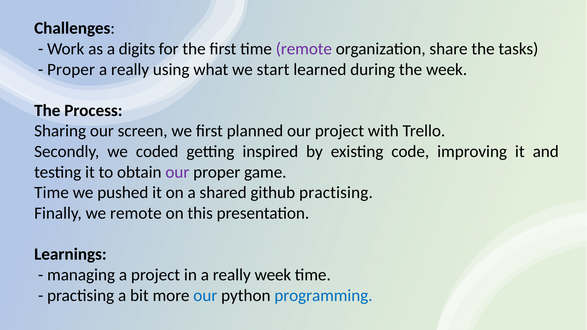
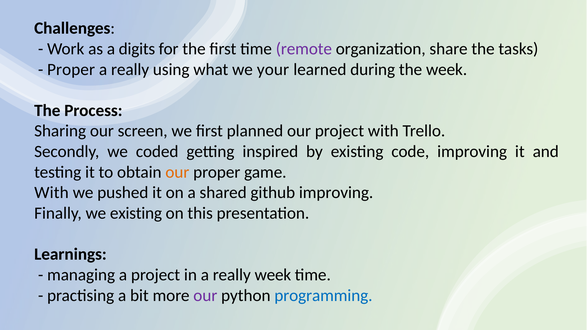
start: start -> your
our at (177, 172) colour: purple -> orange
Time at (52, 193): Time -> With
github practising: practising -> improving
we remote: remote -> existing
our at (205, 296) colour: blue -> purple
